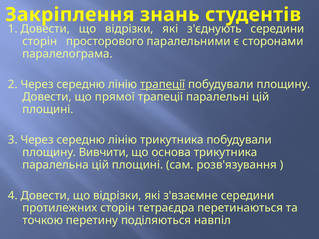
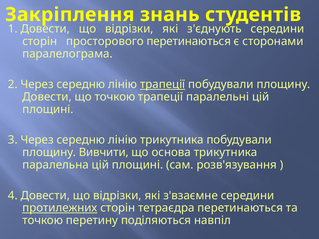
просторового паралельними: паралельними -> перетинаються
що прямої: прямої -> точкою
протилежних underline: none -> present
